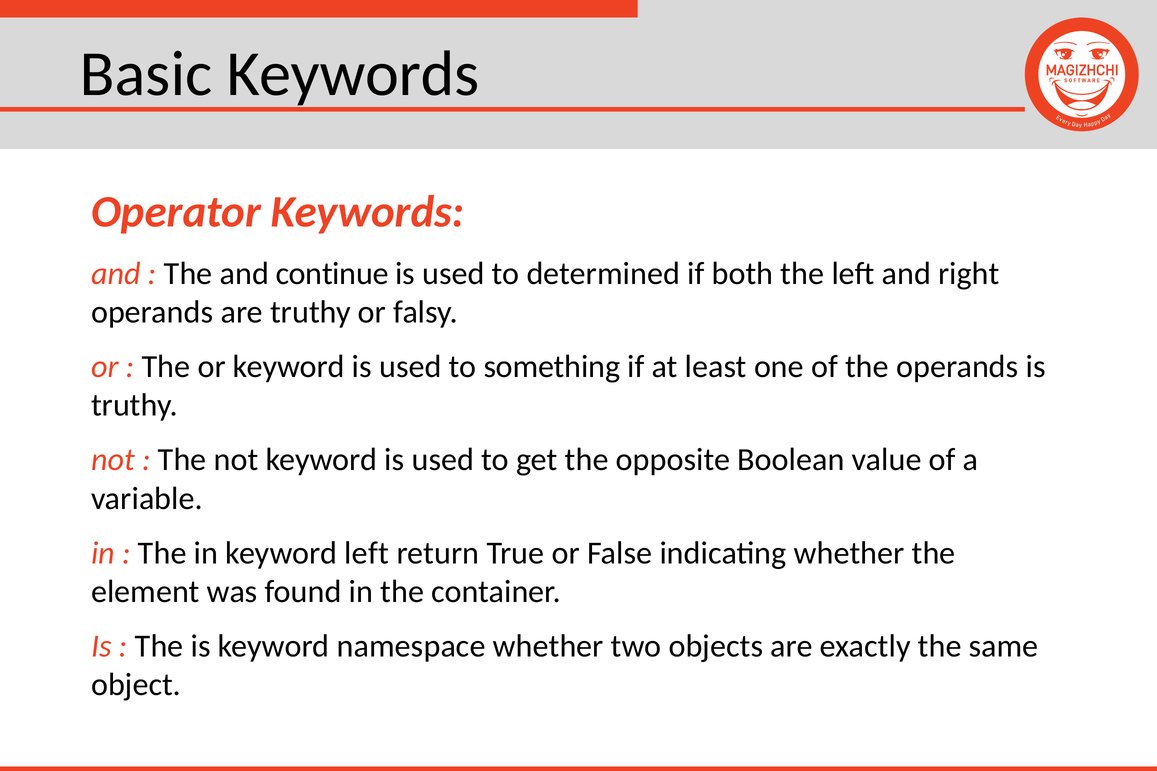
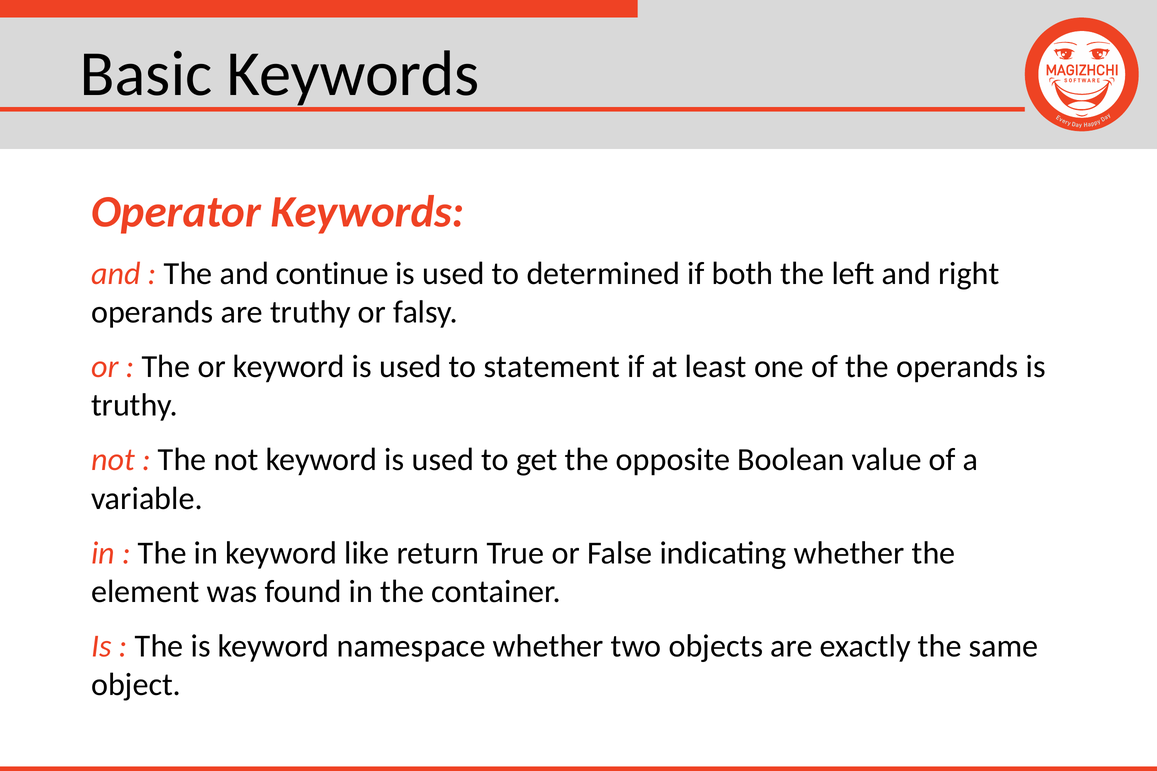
something: something -> statement
keyword left: left -> like
